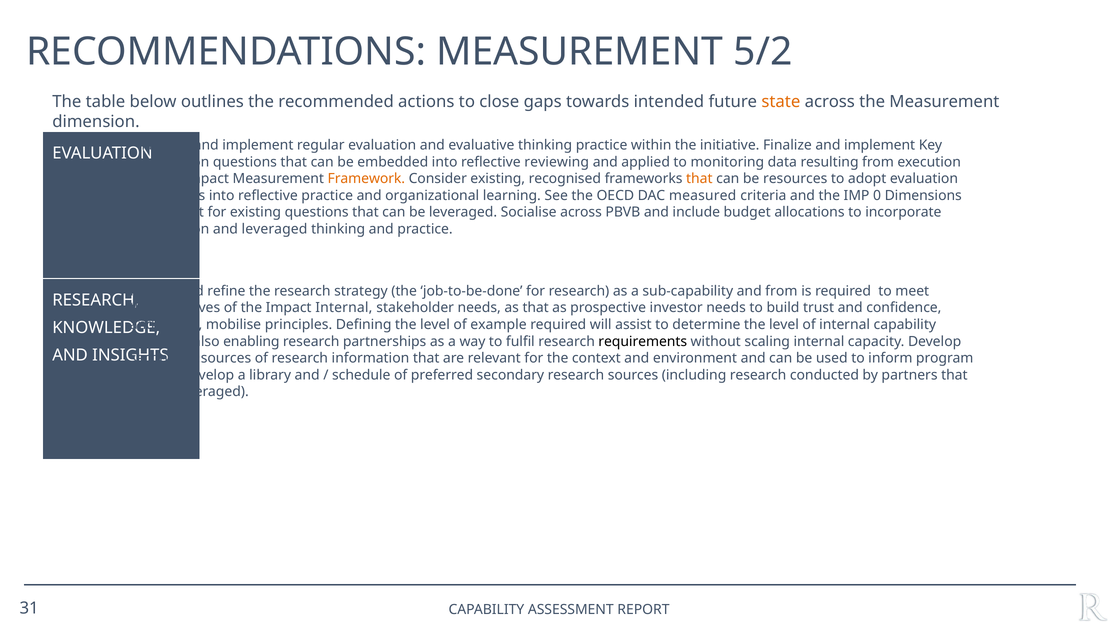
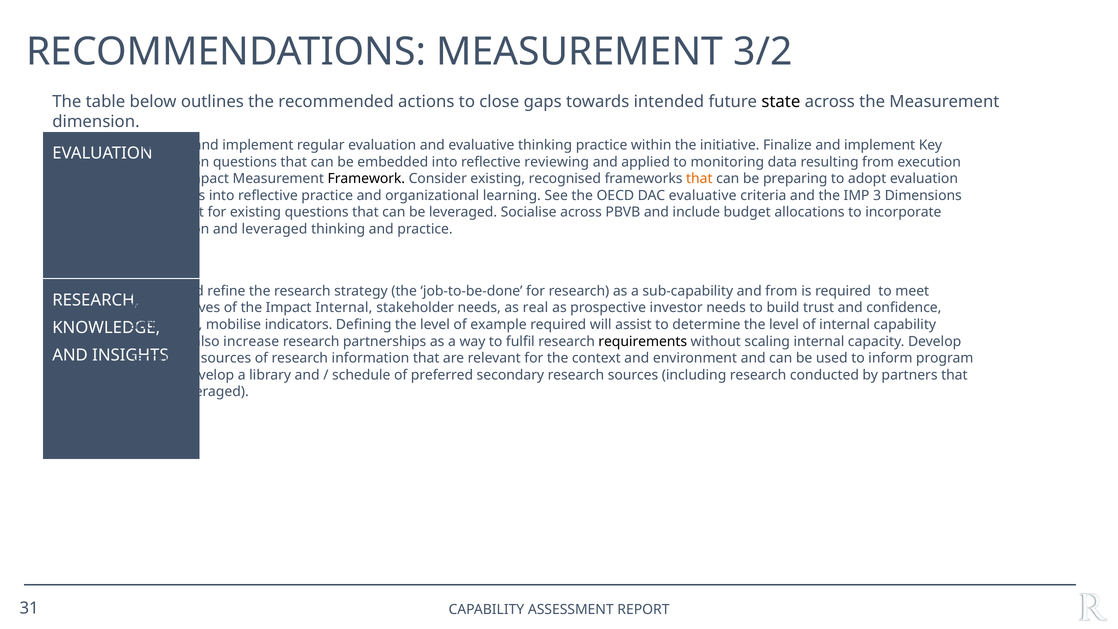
5/2: 5/2 -> 3/2
state colour: orange -> black
Framework colour: orange -> black
resources: resources -> preparing
DAC measured: measured -> evaluative
0: 0 -> 3
as that: that -> real
principles: principles -> indicators
enabling: enabling -> increase
